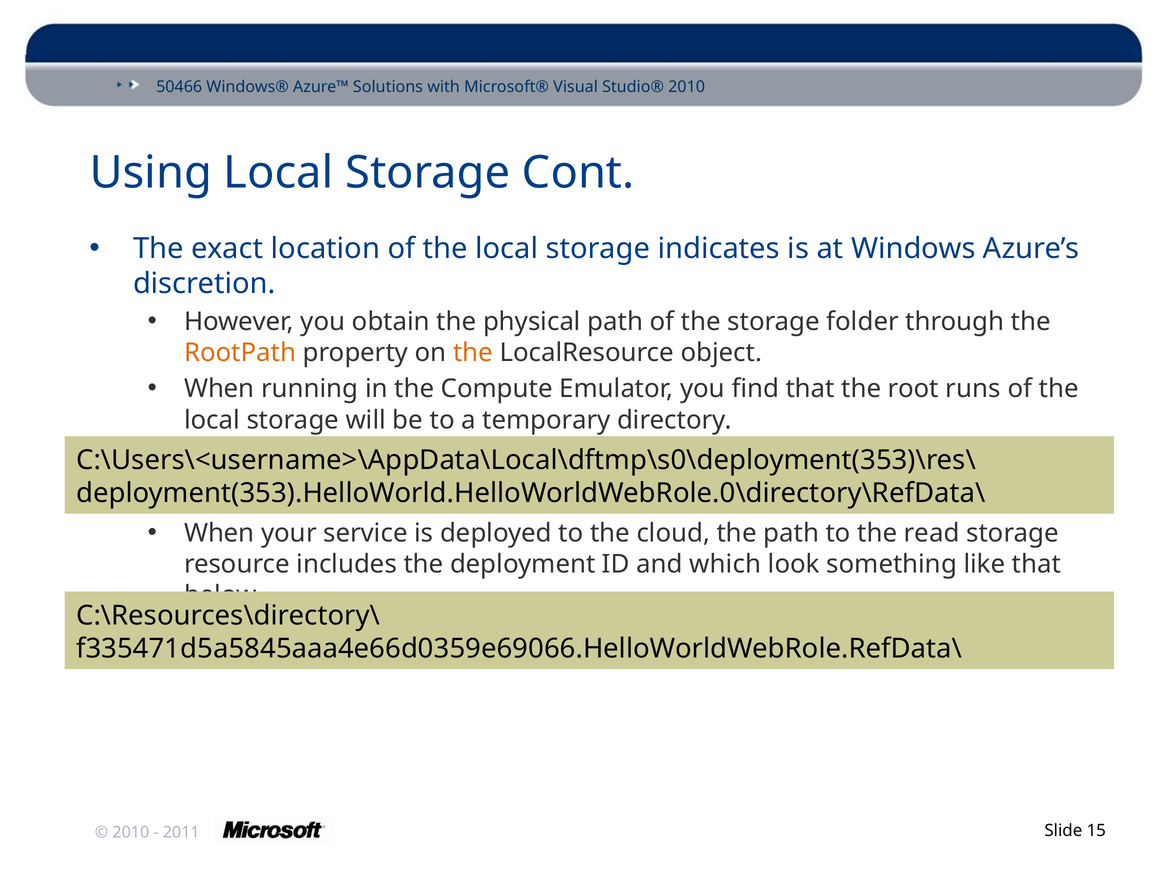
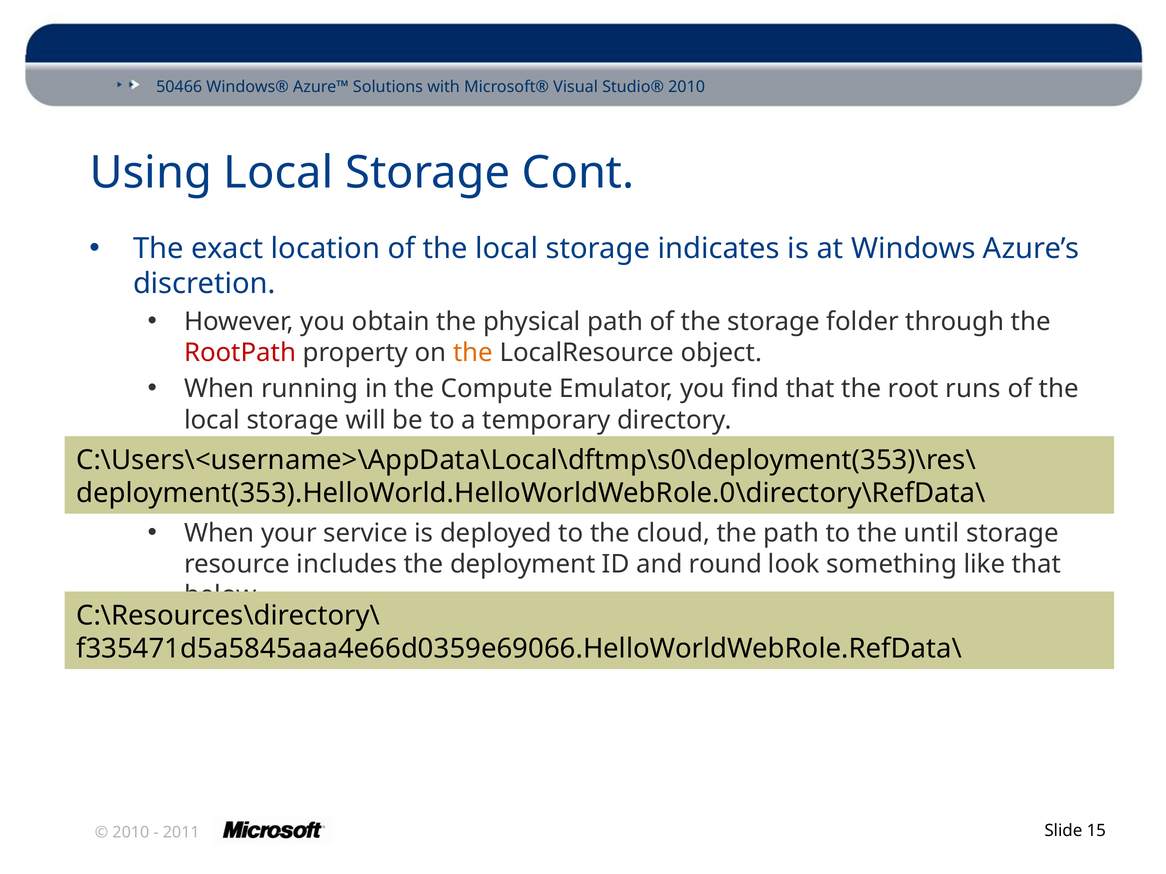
RootPath colour: orange -> red
read: read -> until
which: which -> round
